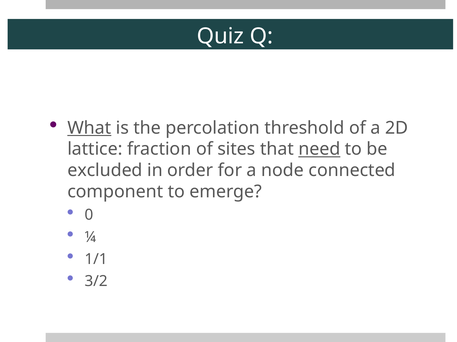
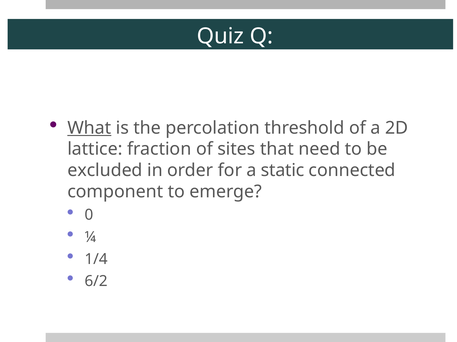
need underline: present -> none
node: node -> static
1/1: 1/1 -> 1/4
3/2: 3/2 -> 6/2
